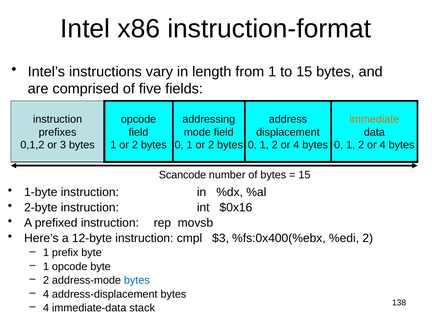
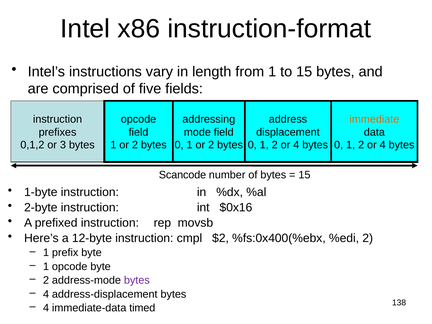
$3: $3 -> $2
bytes at (137, 280) colour: blue -> purple
stack: stack -> timed
